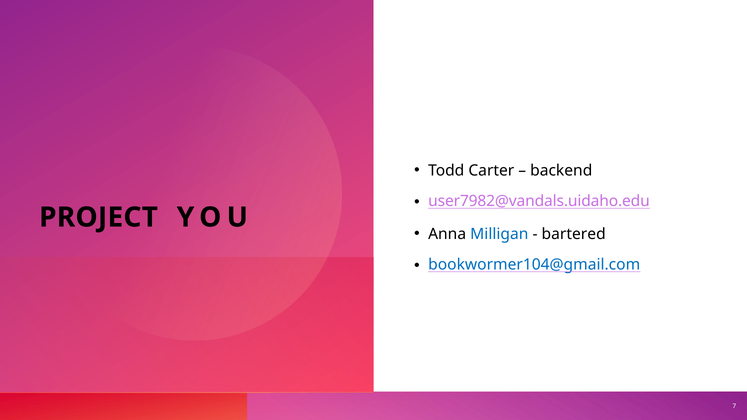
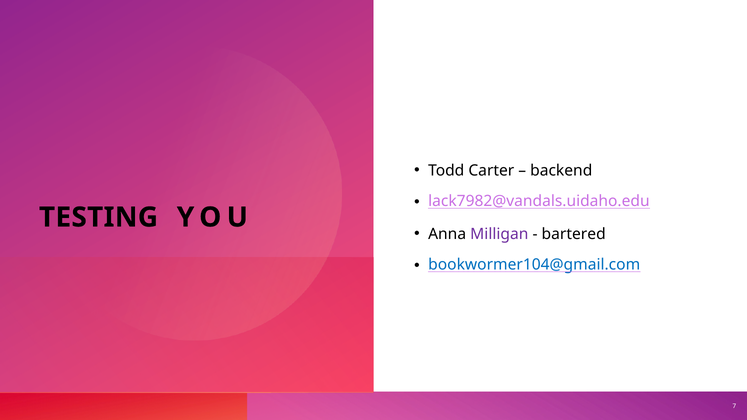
user7982@vandals.uidaho.edu: user7982@vandals.uidaho.edu -> lack7982@vandals.uidaho.edu
PROJECT: PROJECT -> TESTING
Milligan colour: blue -> purple
